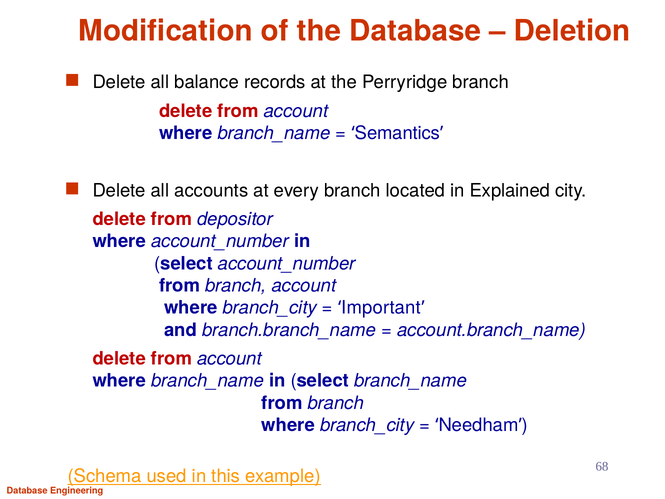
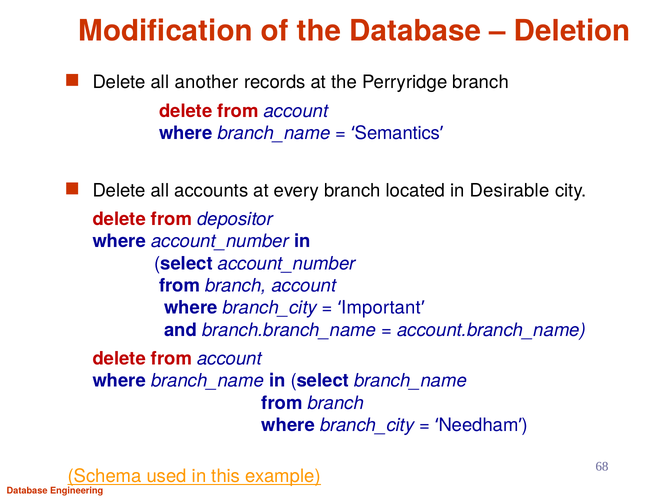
balance: balance -> another
Explained: Explained -> Desirable
